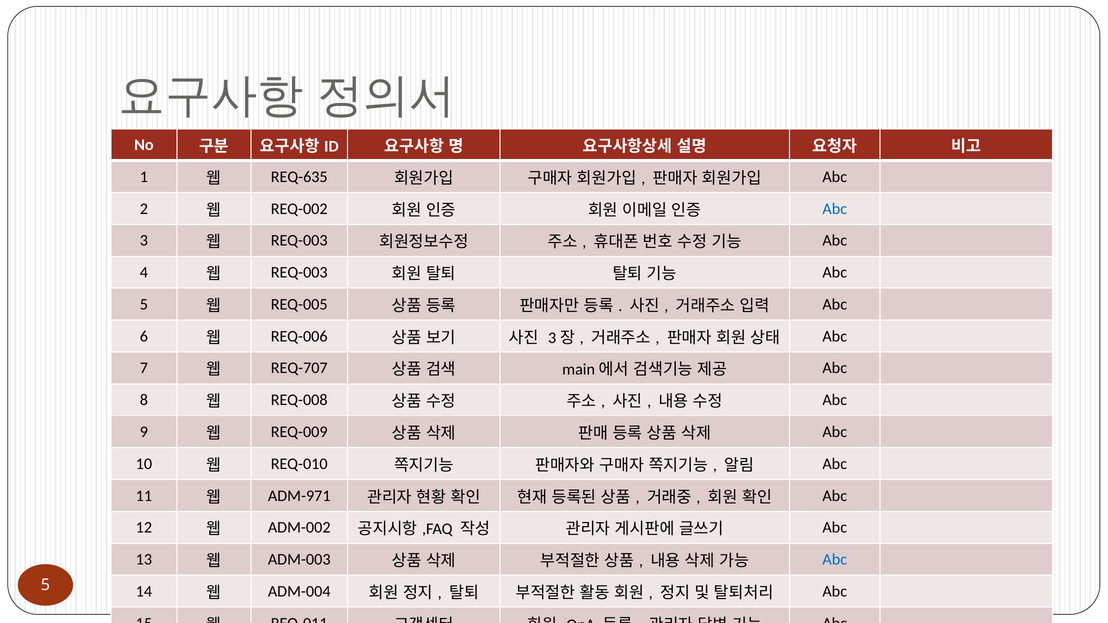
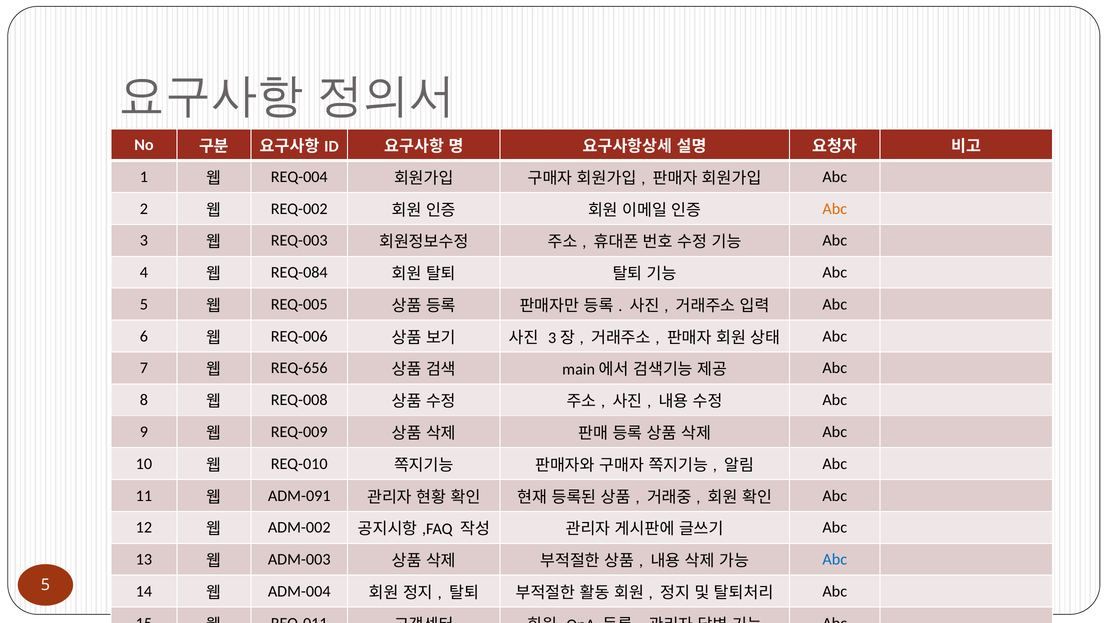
REQ-635: REQ-635 -> REQ-004
Abc at (835, 209) colour: blue -> orange
REQ-003 at (299, 273): REQ-003 -> REQ-084
REQ-707: REQ-707 -> REQ-656
ADM-971: ADM-971 -> ADM-091
